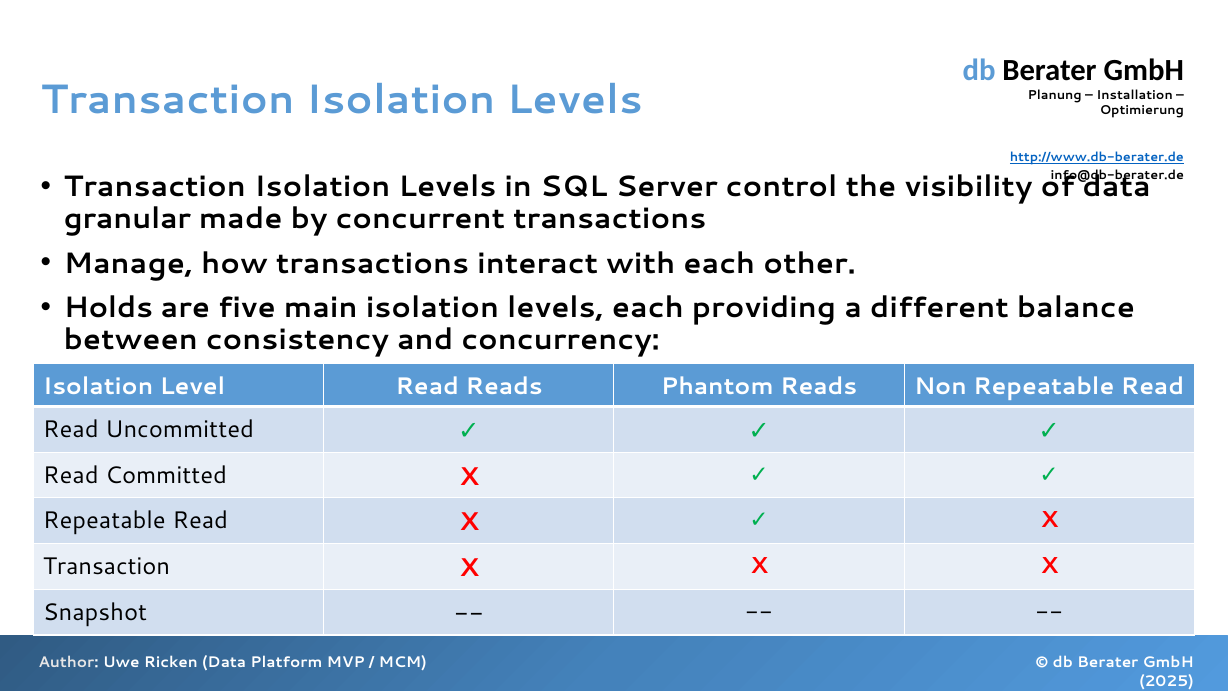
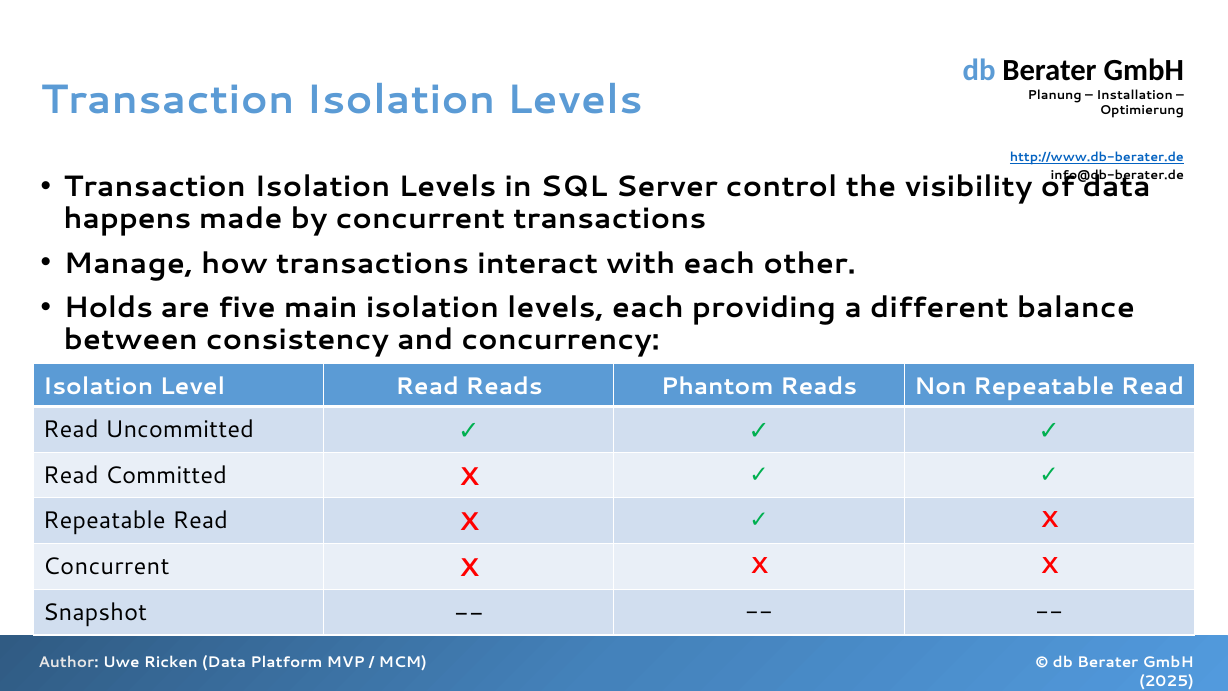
granular: granular -> happens
Transaction at (107, 566): Transaction -> Concurrent
